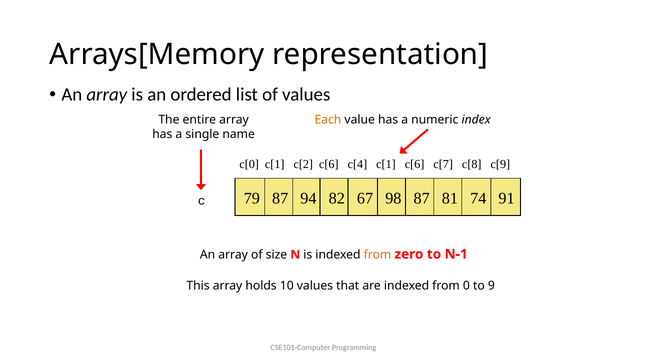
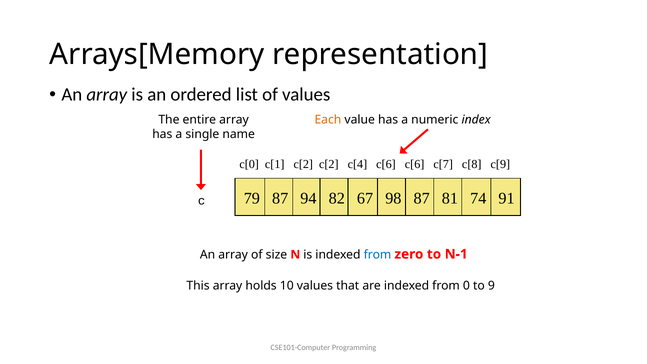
c[2 c[6: c[6 -> c[2
c[4 c[1: c[1 -> c[6
from at (378, 255) colour: orange -> blue
